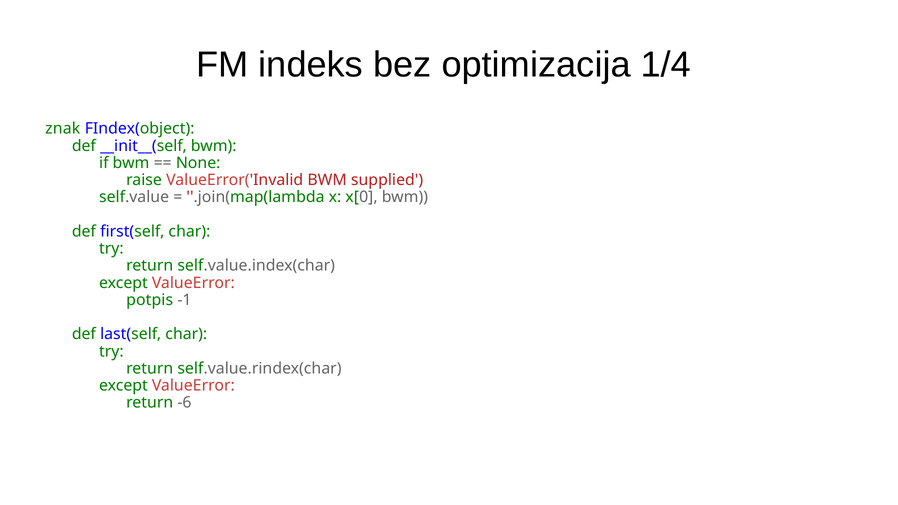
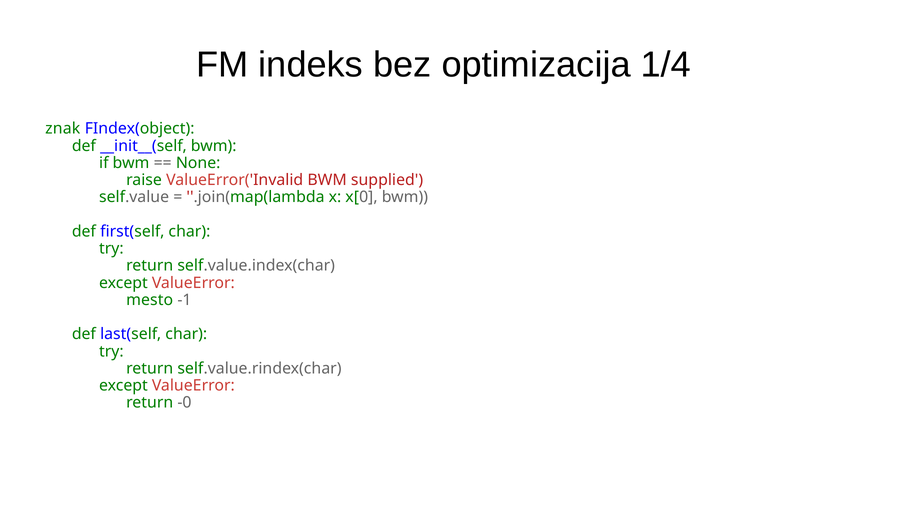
potpis: potpis -> mesto
-6: -6 -> -0
